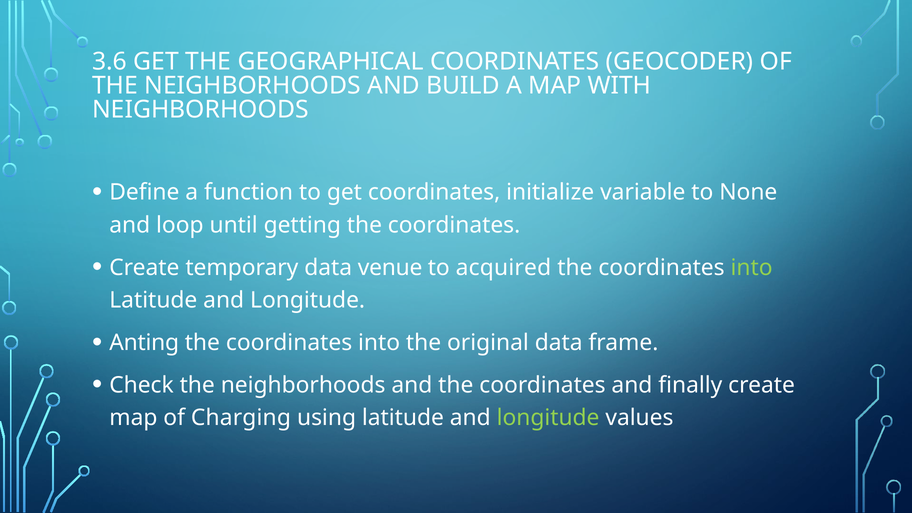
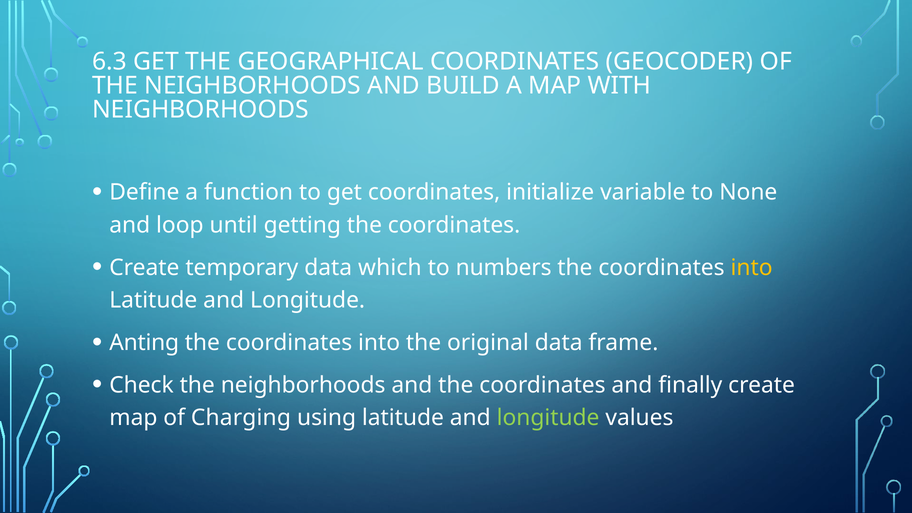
3.6: 3.6 -> 6.3
venue: venue -> which
acquired: acquired -> numbers
into at (752, 268) colour: light green -> yellow
